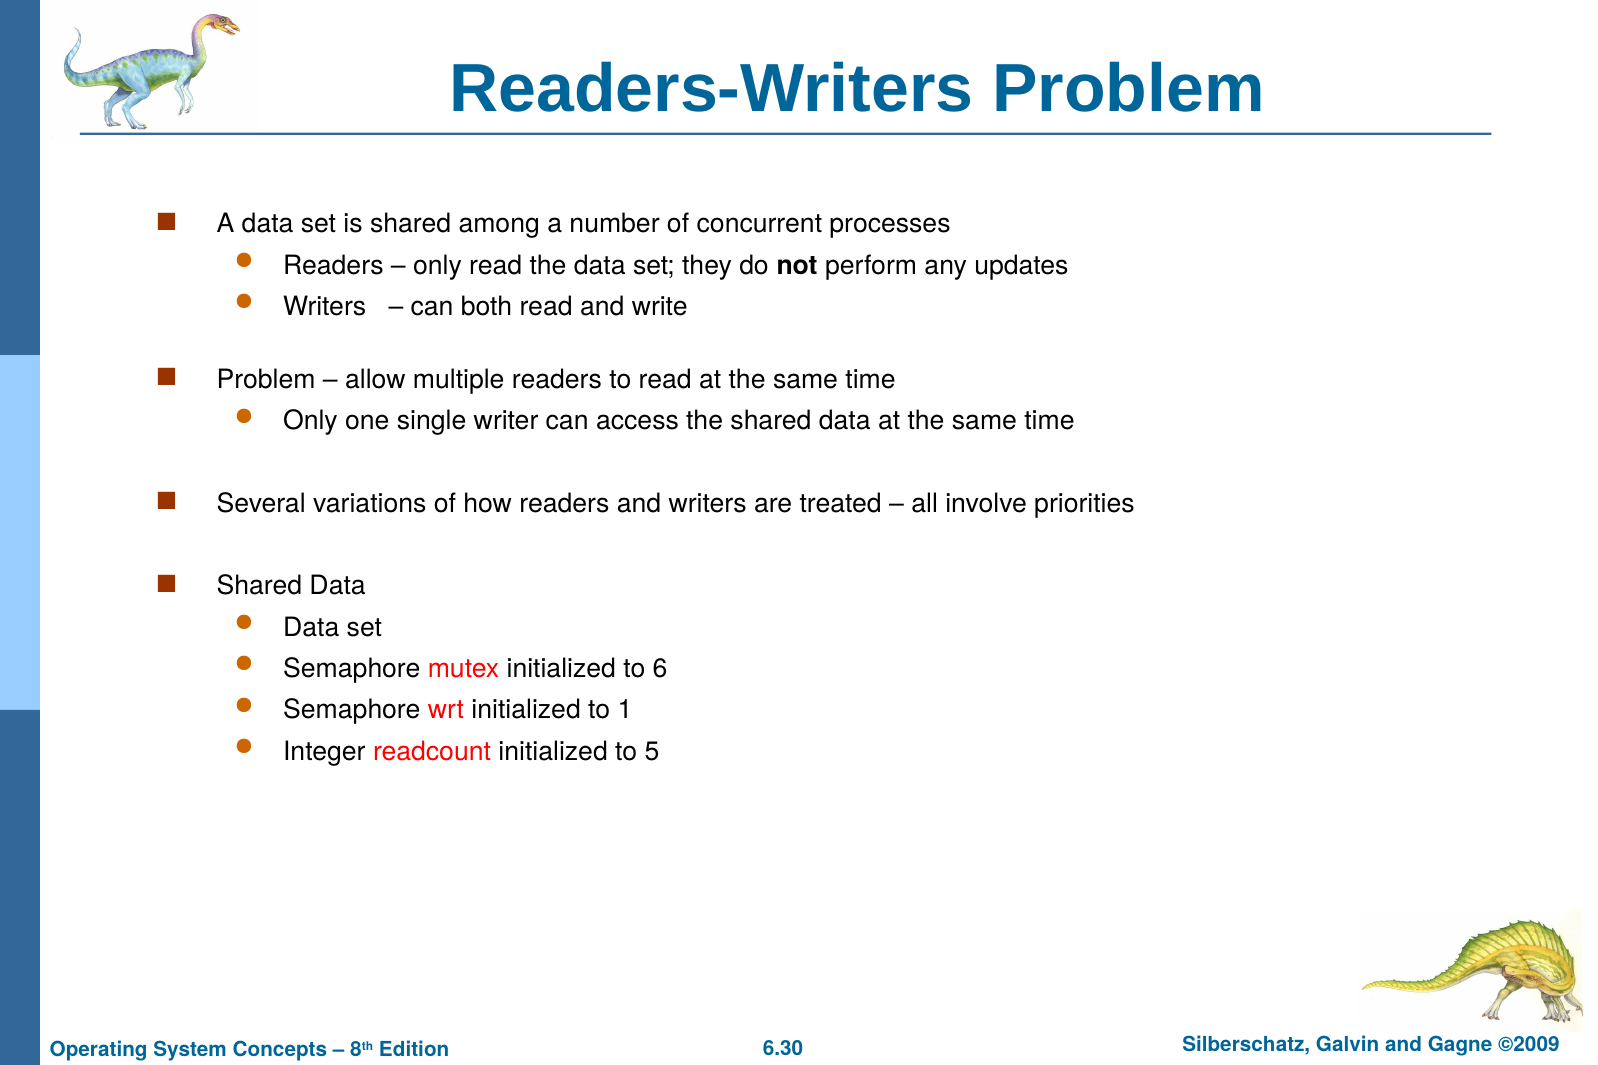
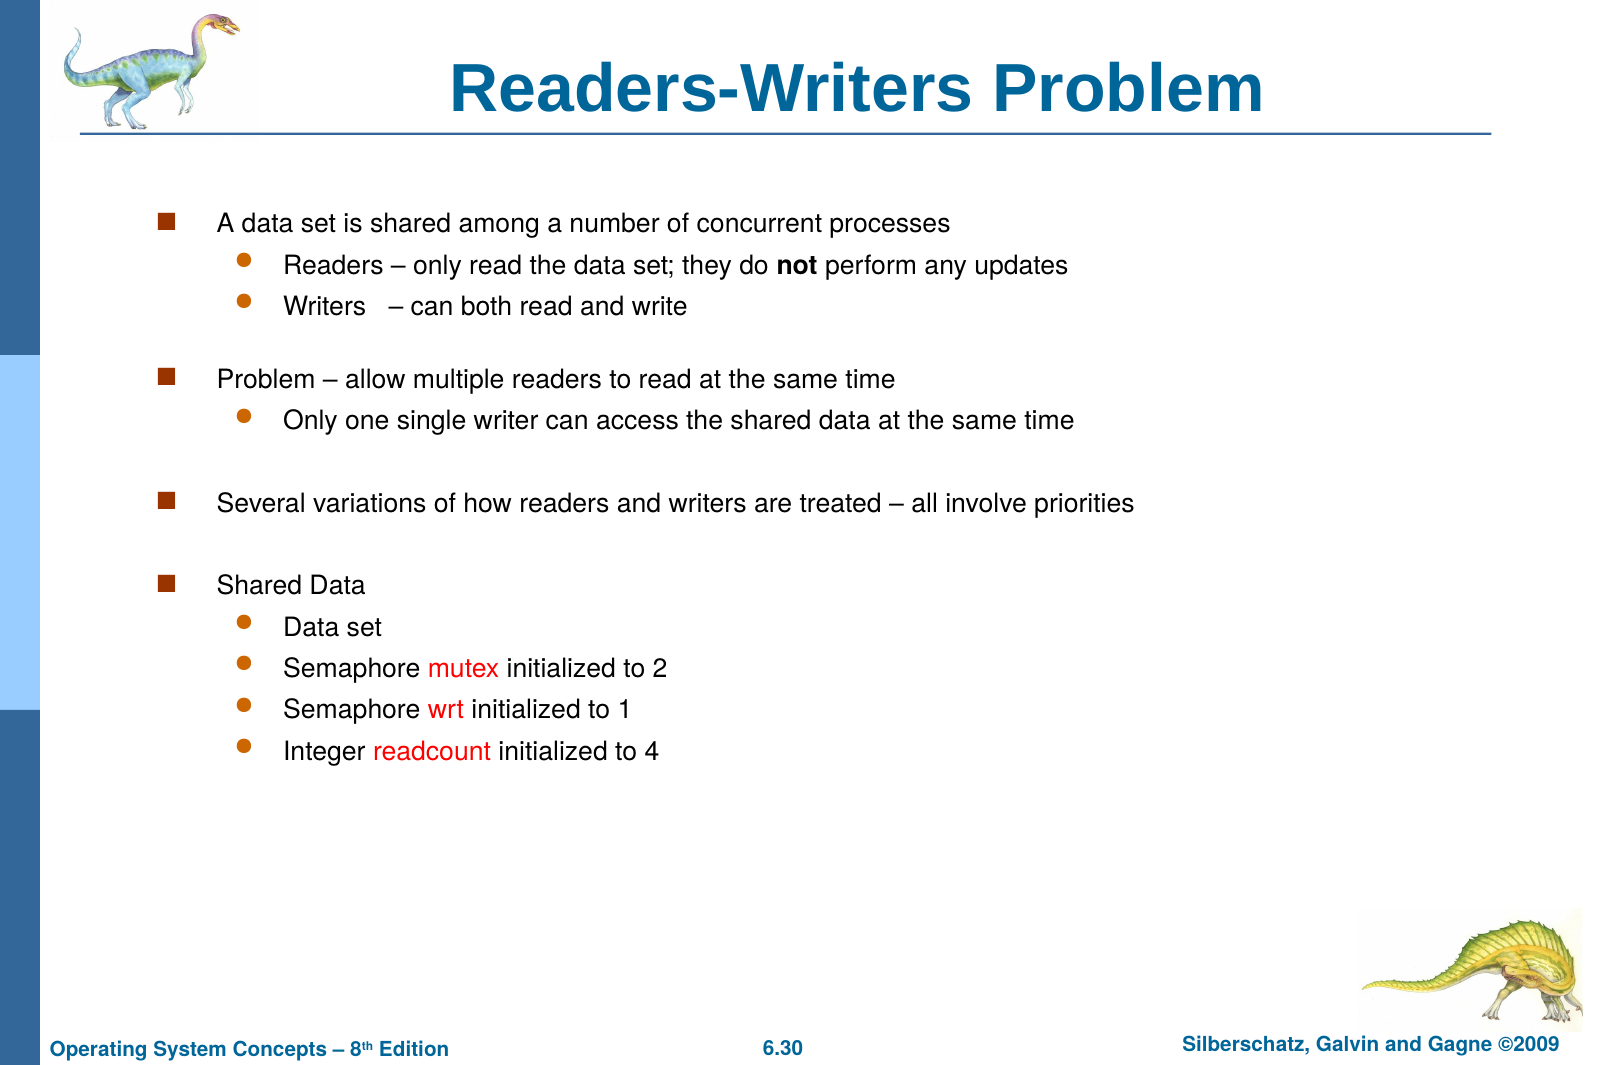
6: 6 -> 2
5: 5 -> 4
